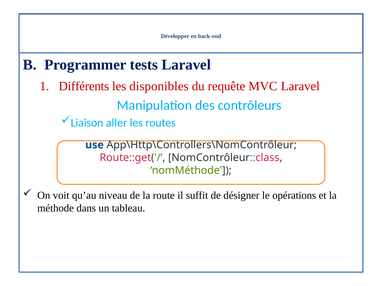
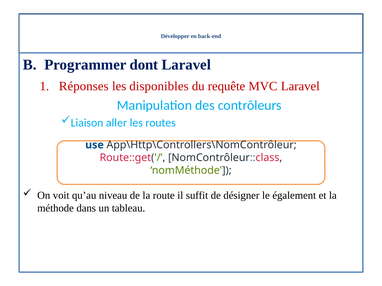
tests: tests -> dont
Différents: Différents -> Réponses
opérations: opérations -> également
